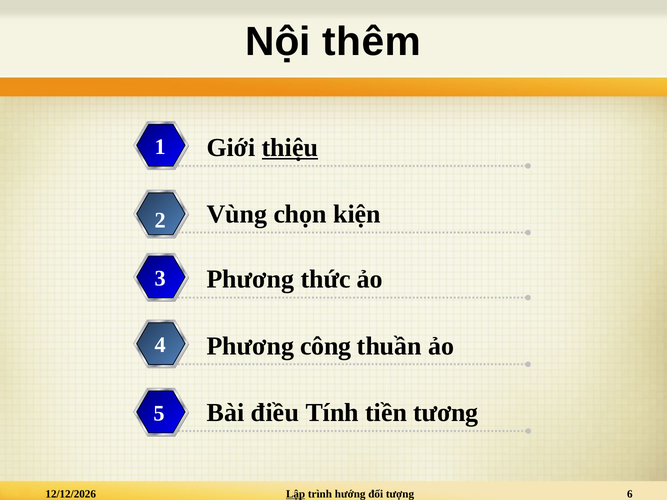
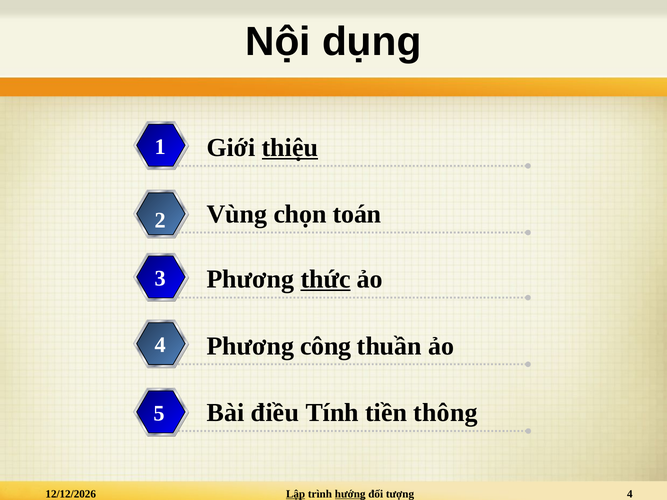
thêm: thêm -> dụng
kiện: kiện -> toán
thức underline: none -> present
tương: tương -> thông
hướng underline: none -> present
tượng 6: 6 -> 4
